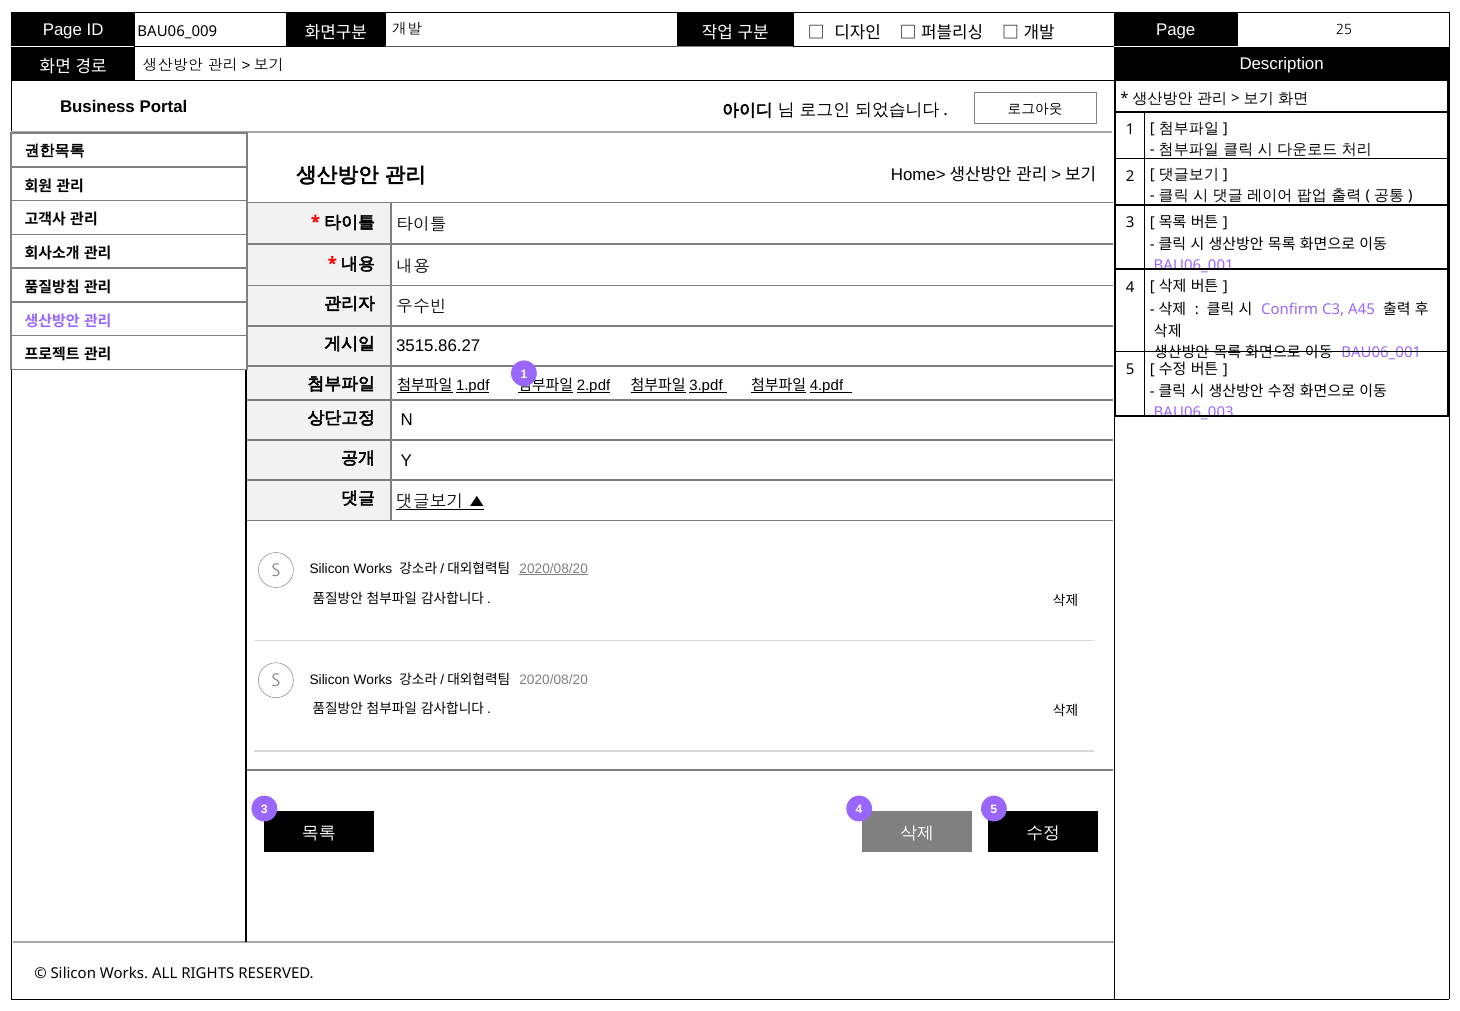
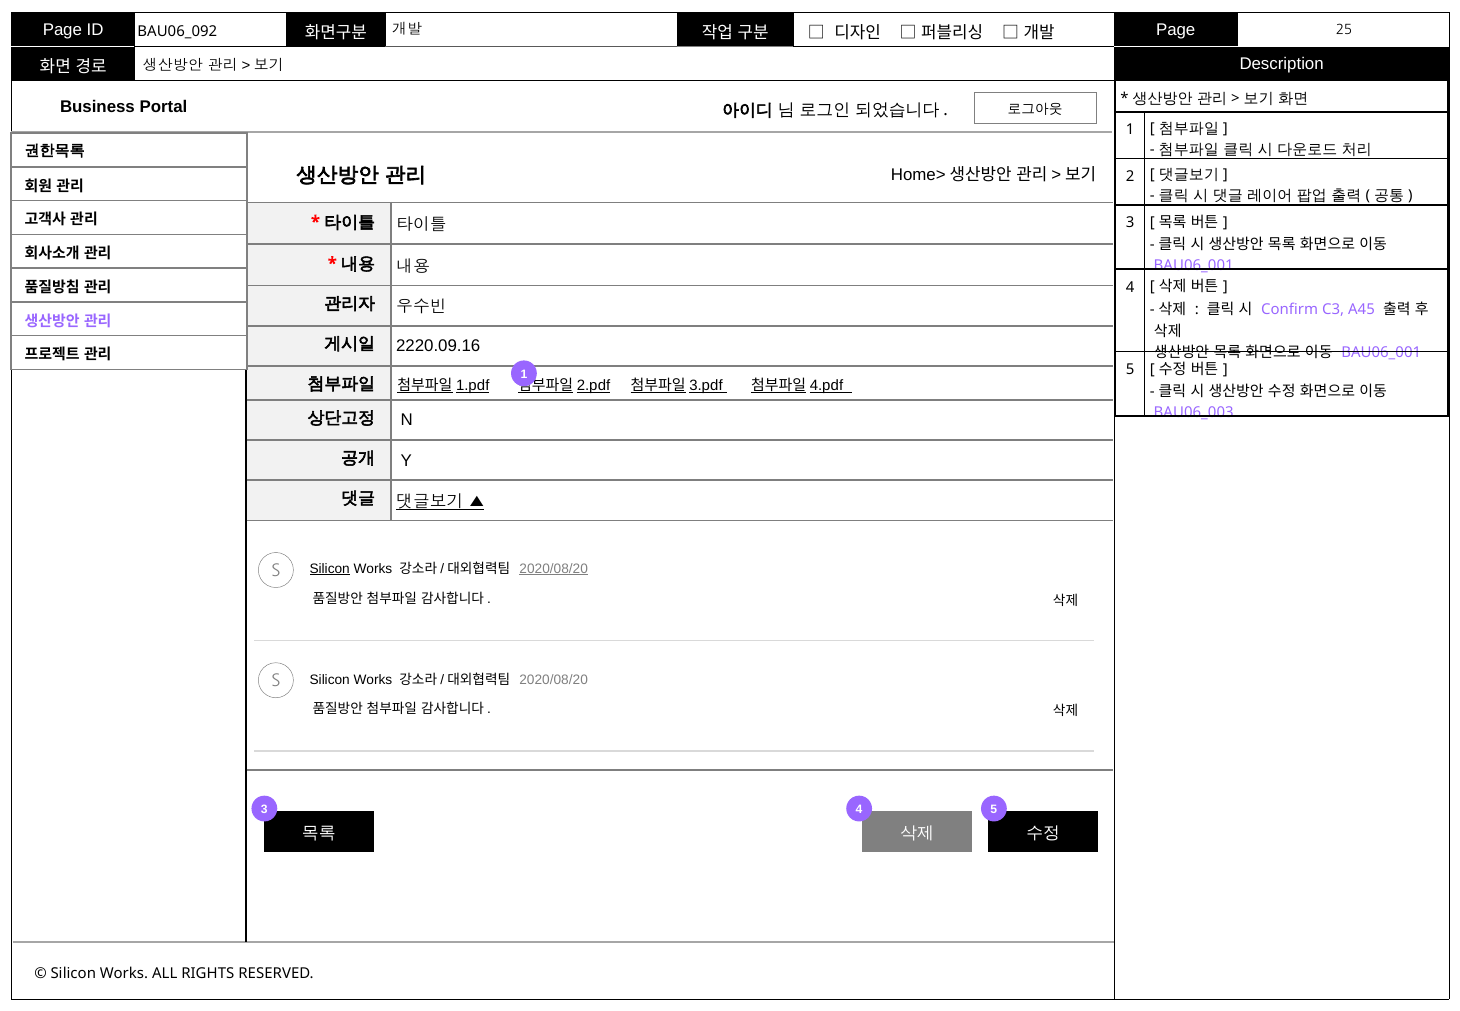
BAU06_009: BAU06_009 -> BAU06_092
3515.86.27: 3515.86.27 -> 2220.09.16
Silicon at (330, 569) underline: none -> present
